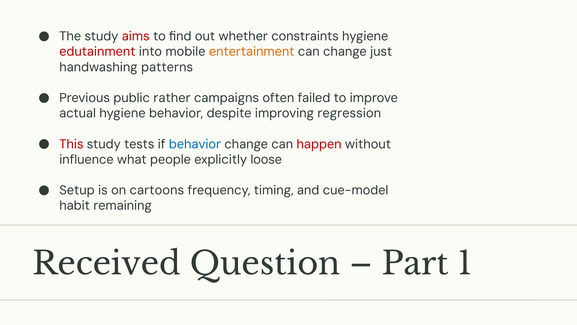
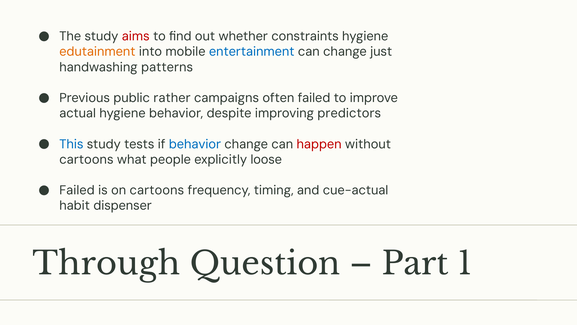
edutainment colour: red -> orange
entertainment colour: orange -> blue
regression: regression -> predictors
This colour: red -> blue
influence at (86, 159): influence -> cartoons
Setup at (77, 190): Setup -> Failed
cue-model: cue-model -> cue-actual
remaining: remaining -> dispenser
Received: Received -> Through
